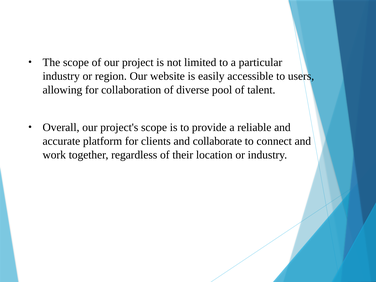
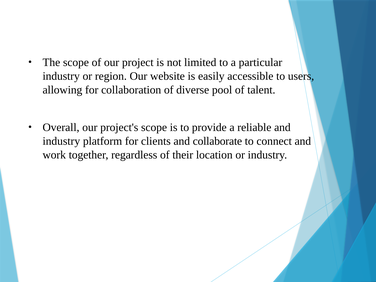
accurate at (61, 141): accurate -> industry
